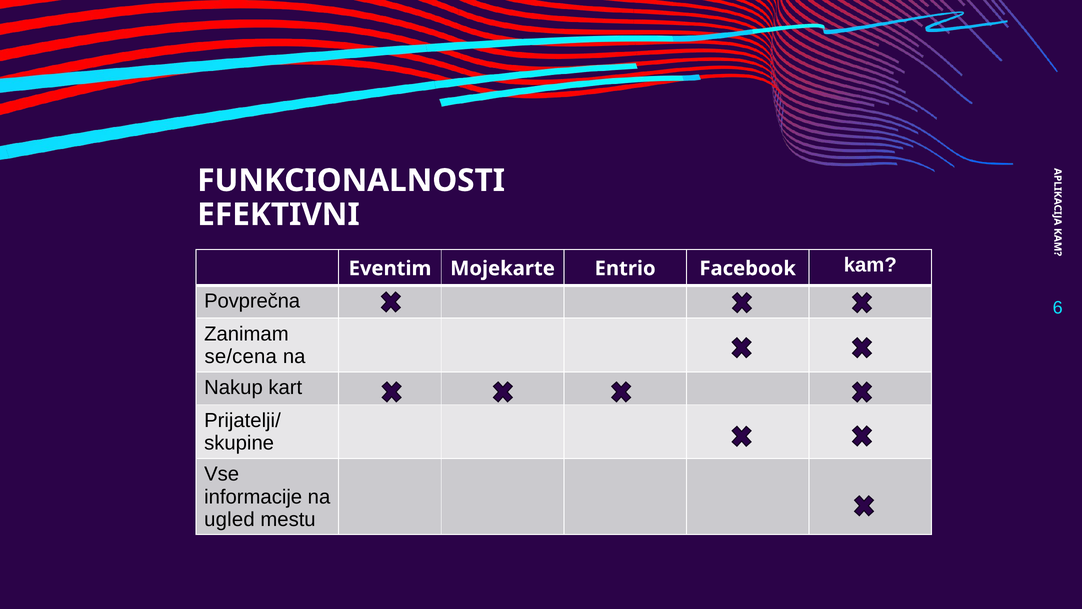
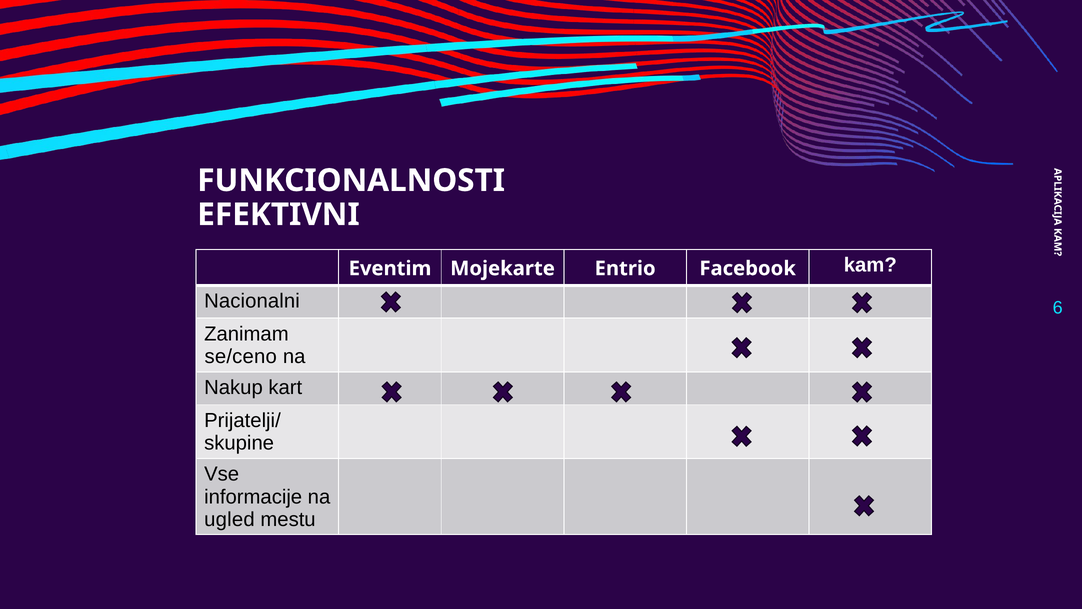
Povprečna: Povprečna -> Nacionalni
se/cena: se/cena -> se/ceno
